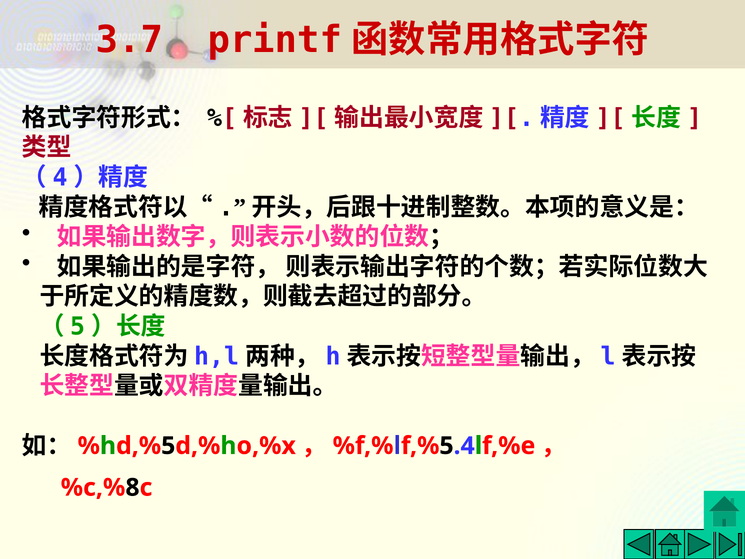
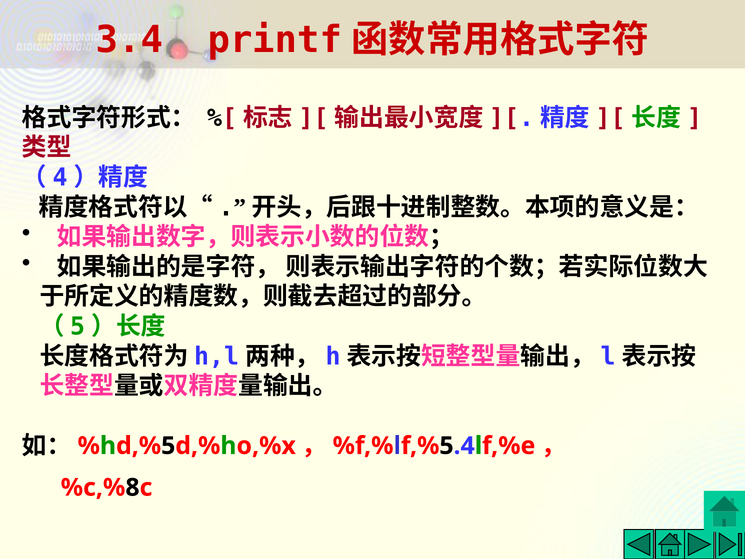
3.7: 3.7 -> 3.4
